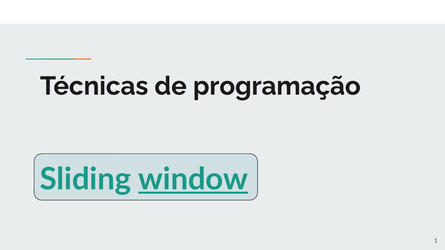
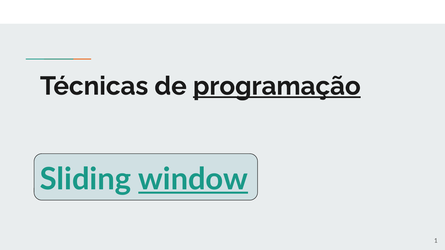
programação underline: none -> present
